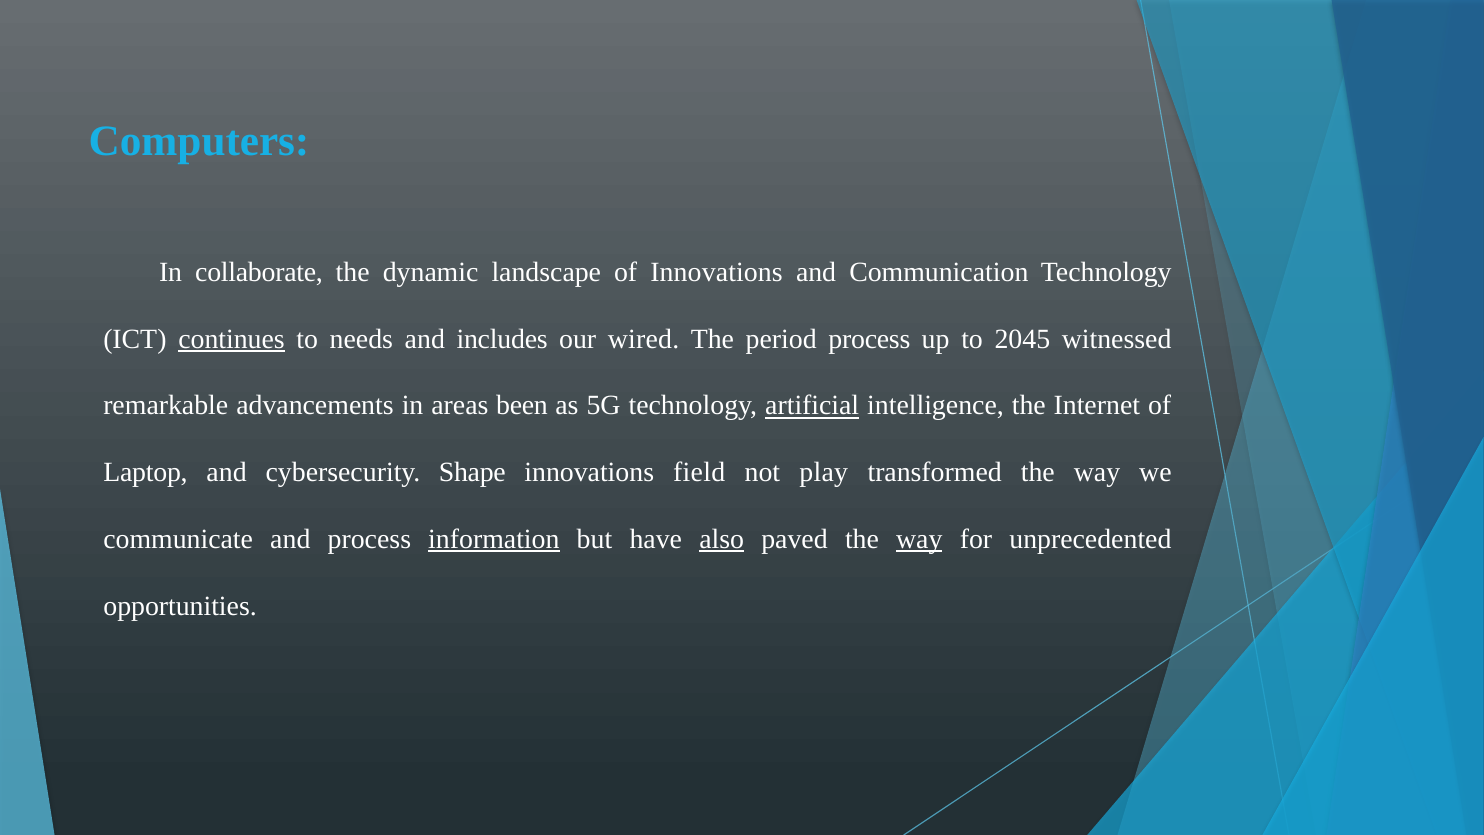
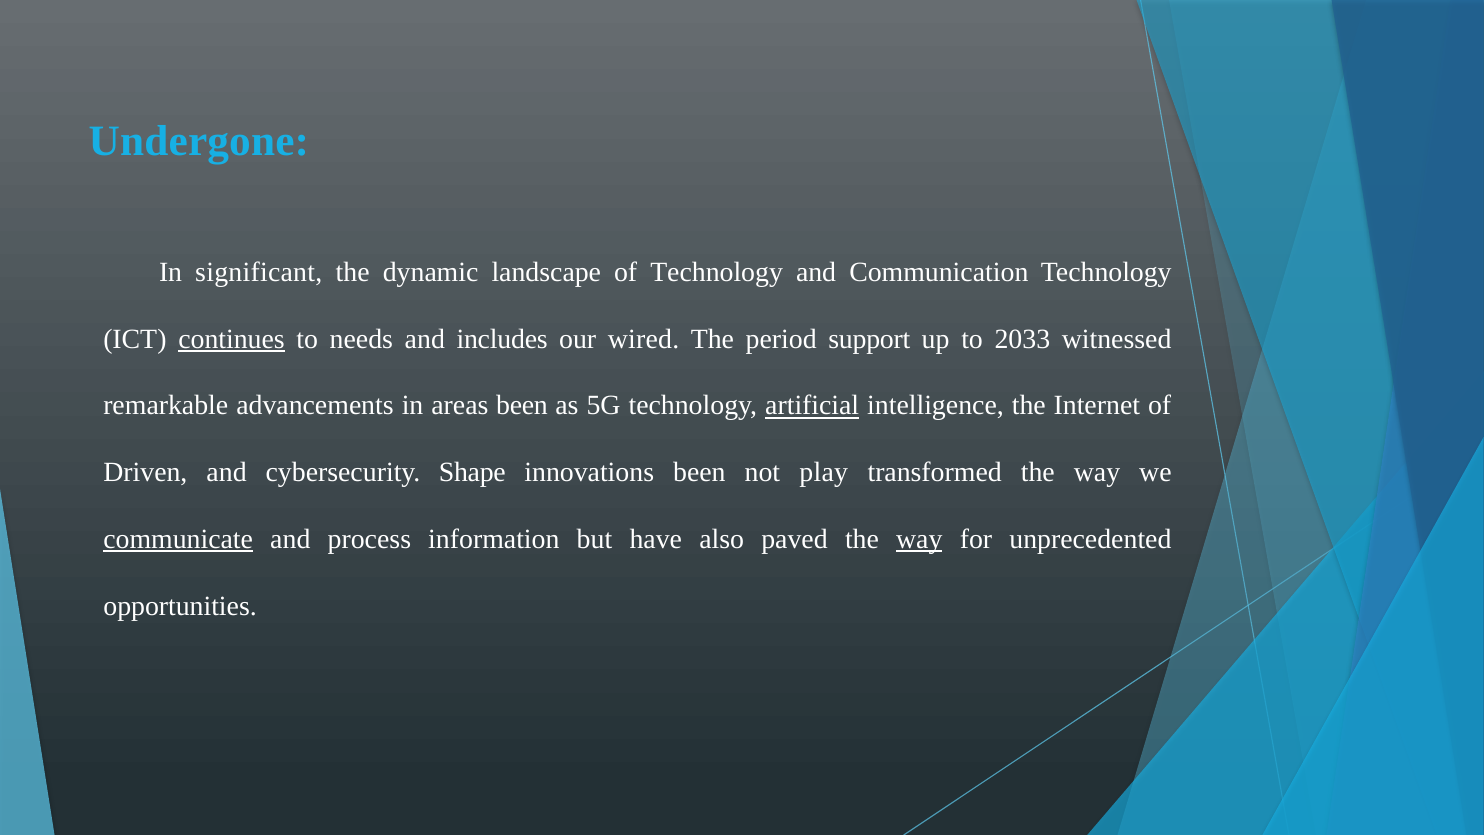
Computers: Computers -> Undergone
collaborate: collaborate -> significant
of Innovations: Innovations -> Technology
period process: process -> support
2045: 2045 -> 2033
Laptop: Laptop -> Driven
innovations field: field -> been
communicate underline: none -> present
information underline: present -> none
also underline: present -> none
